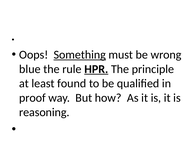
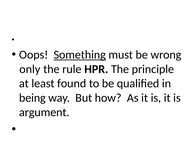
blue: blue -> only
HPR underline: present -> none
proof: proof -> being
reasoning: reasoning -> argument
